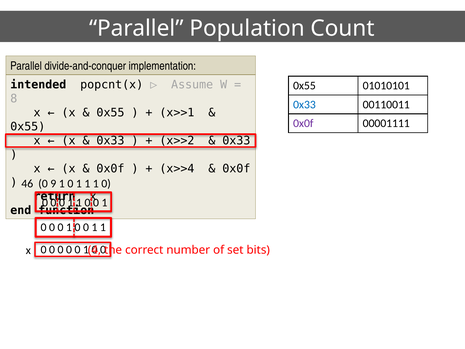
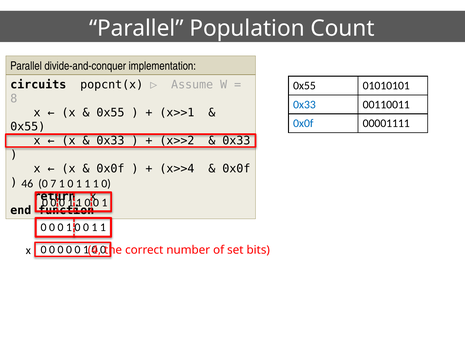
intended: intended -> circuits
0x0f at (303, 123) colour: purple -> blue
9: 9 -> 7
